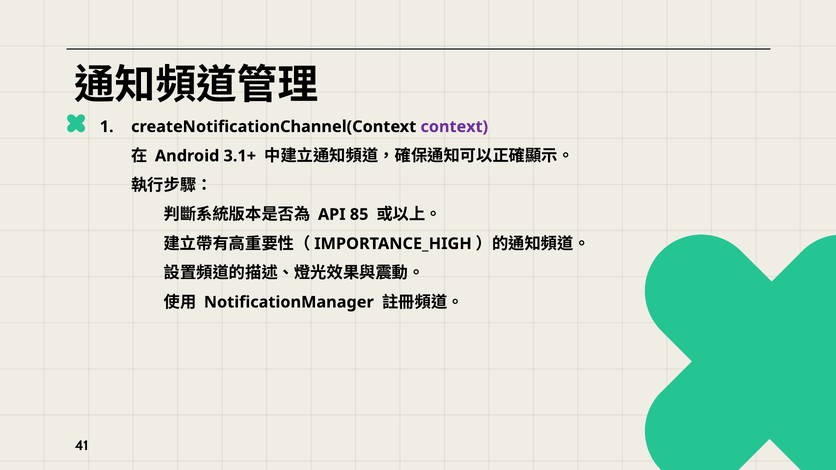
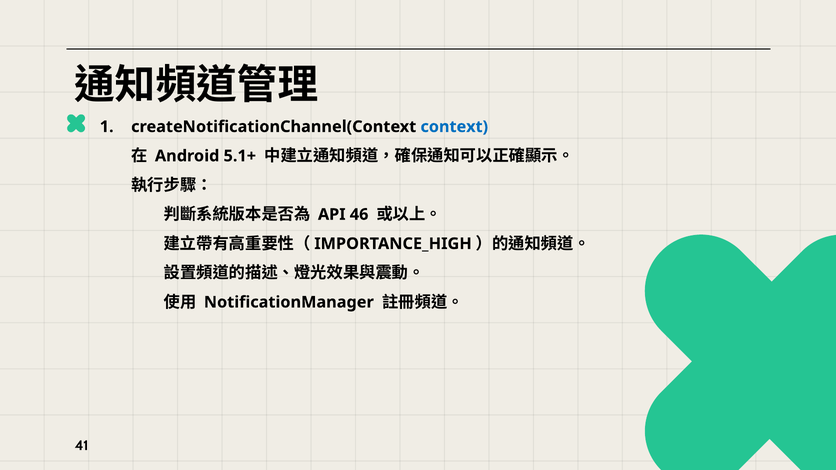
context colour: purple -> blue
3.1+: 3.1+ -> 5.1+
85: 85 -> 46
